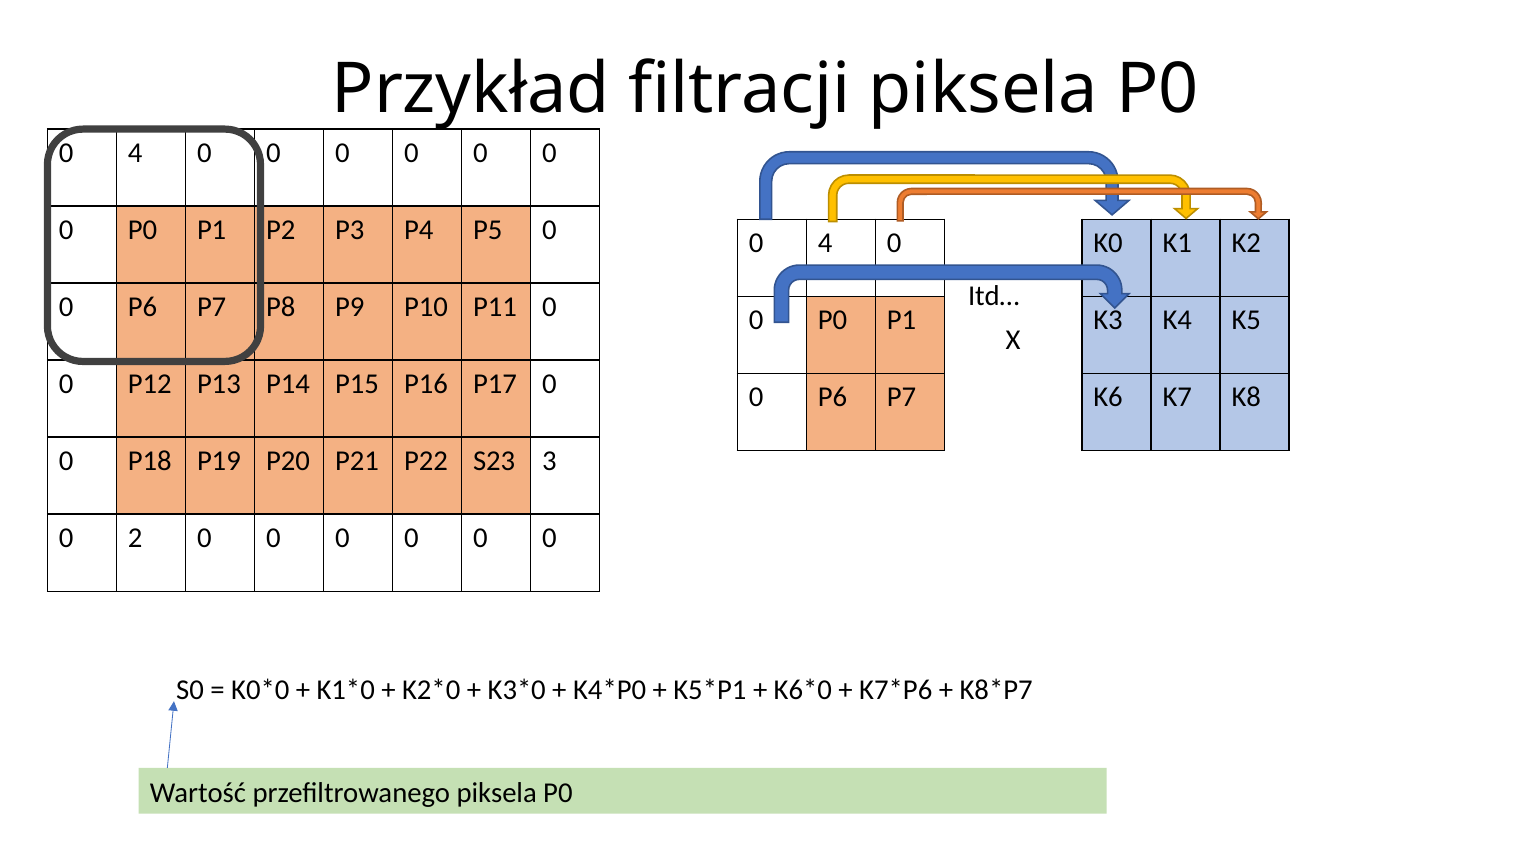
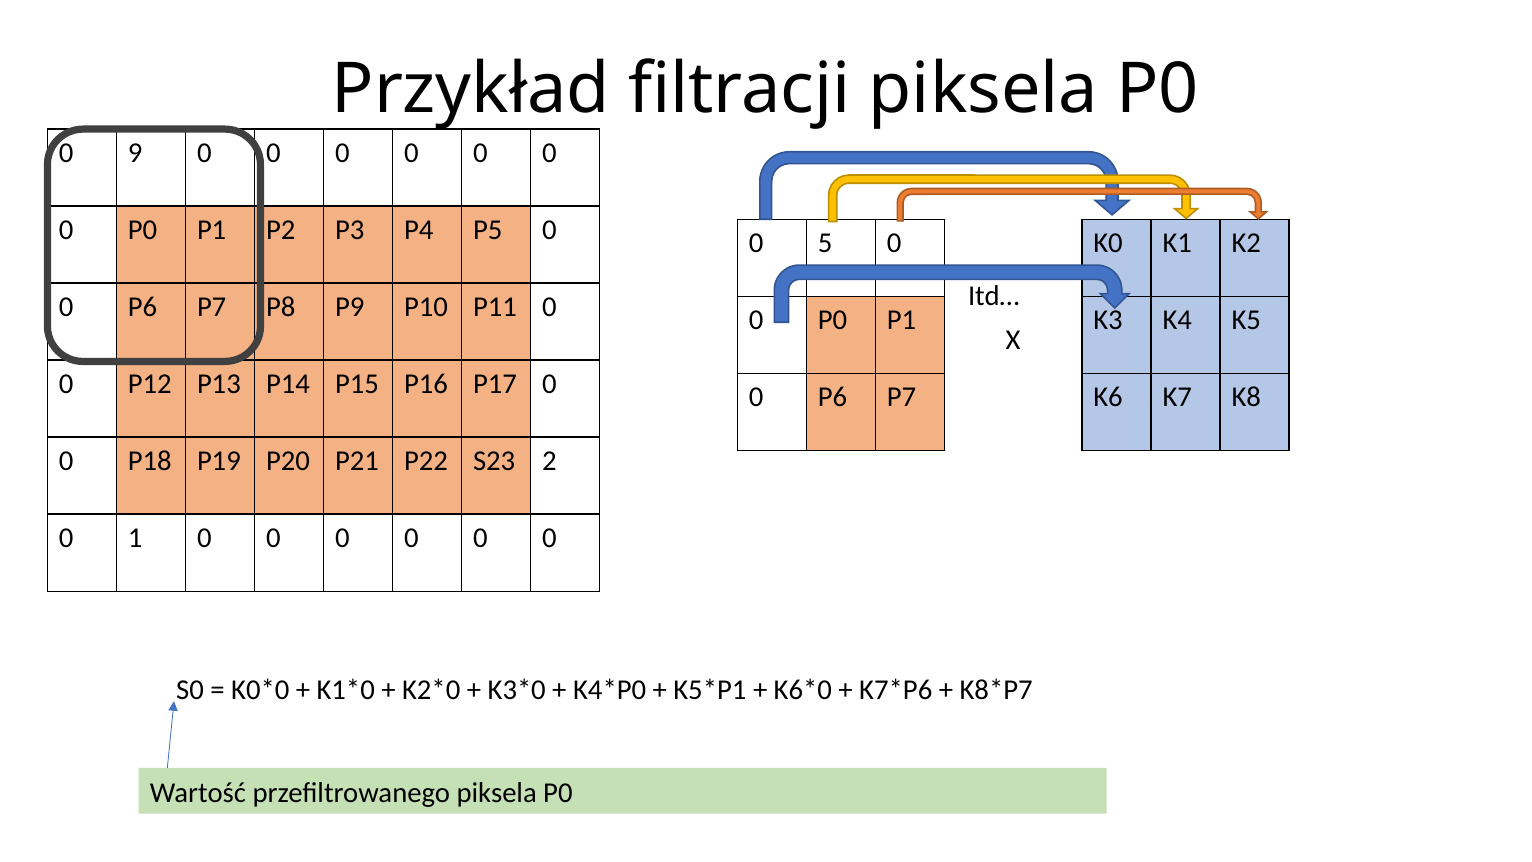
4 at (135, 153): 4 -> 9
4 at (825, 243): 4 -> 5
3: 3 -> 2
2: 2 -> 1
